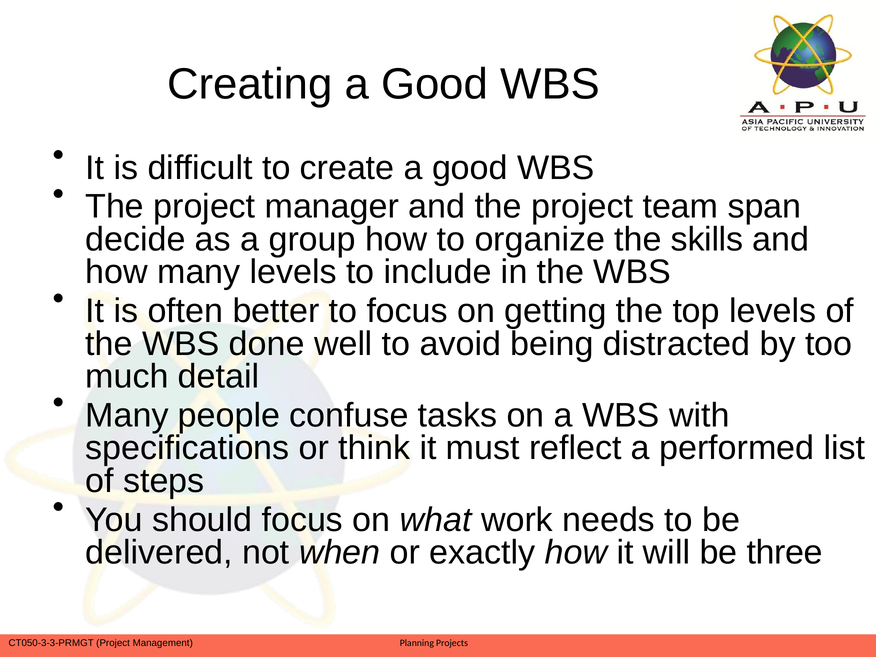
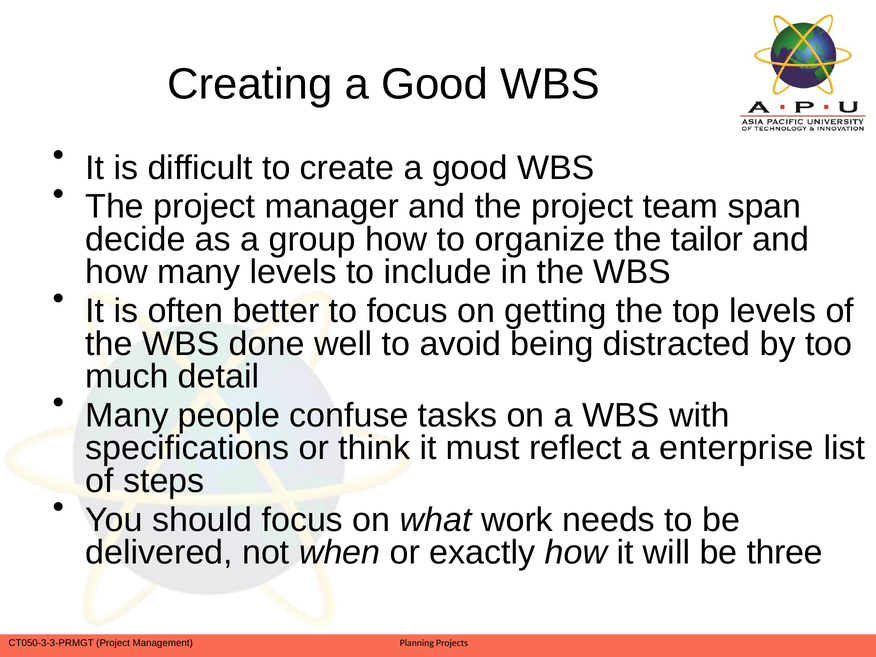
skills: skills -> tailor
performed: performed -> enterprise
